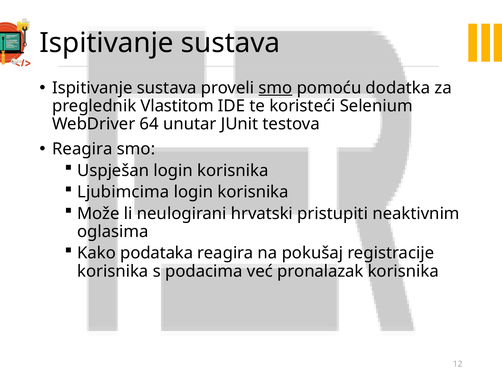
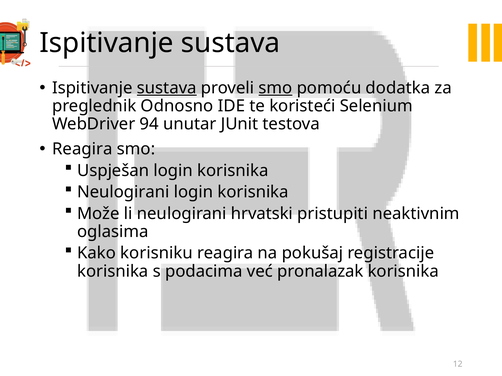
sustava at (167, 88) underline: none -> present
Vlastitom: Vlastitom -> Odnosno
64: 64 -> 94
Ljubimcima at (123, 192): Ljubimcima -> Neulogirani
podataka: podataka -> korisniku
